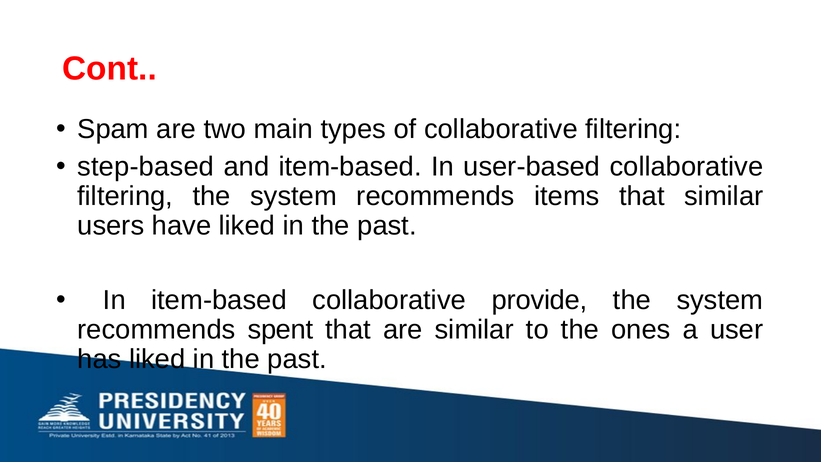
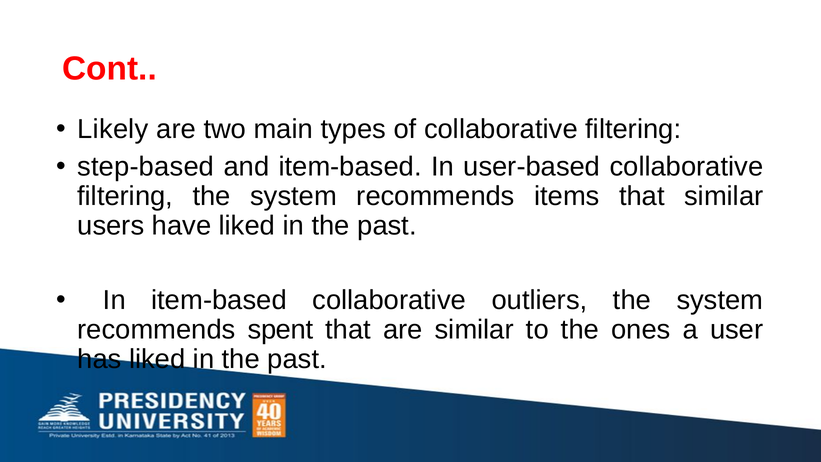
Spam: Spam -> Likely
provide: provide -> outliers
